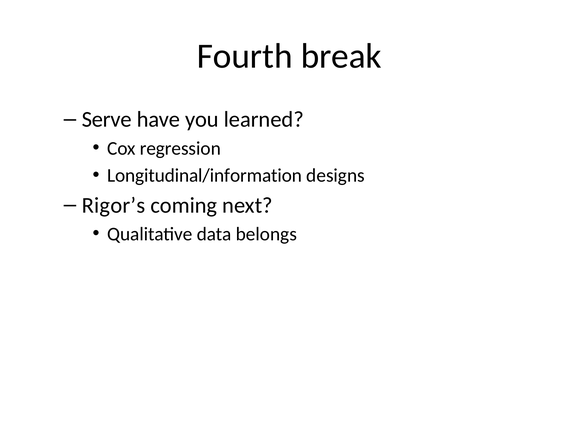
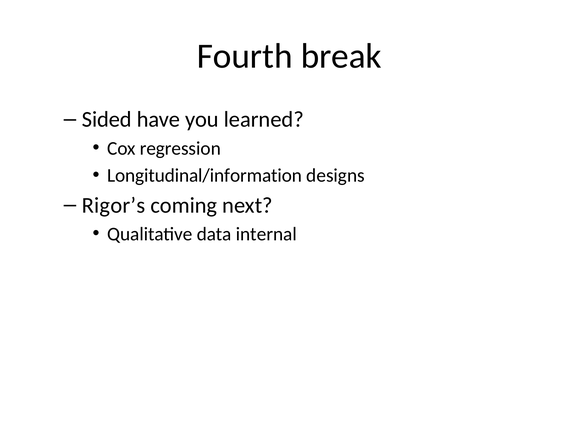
Serve: Serve -> Sided
belongs: belongs -> internal
